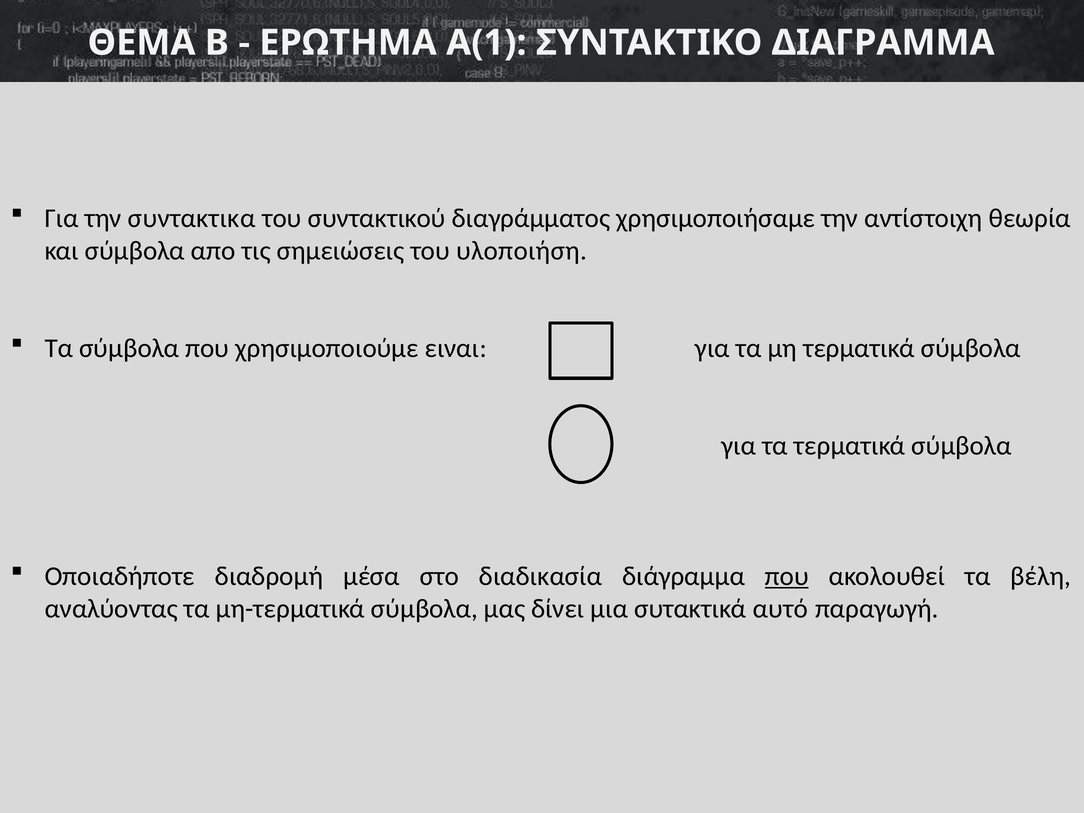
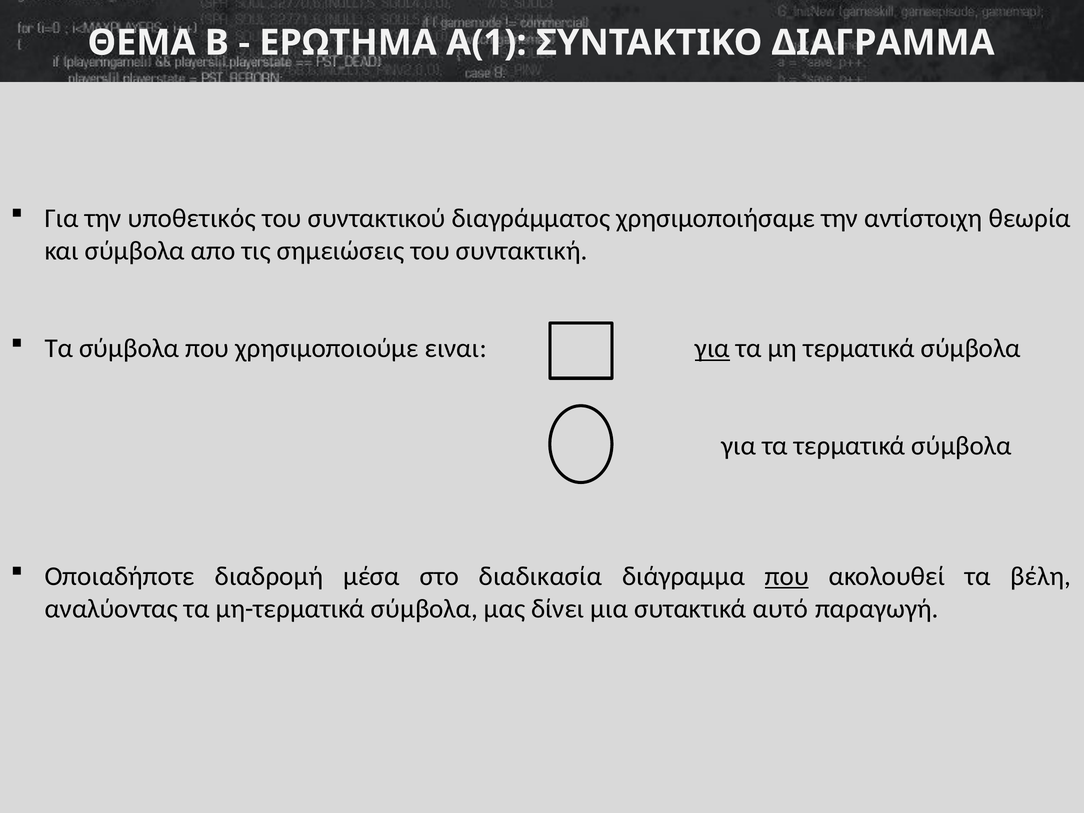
συντακτικα: συντακτικα -> υποθετικός
υλοποιήση: υλοποιήση -> συντακτική
για at (712, 348) underline: none -> present
